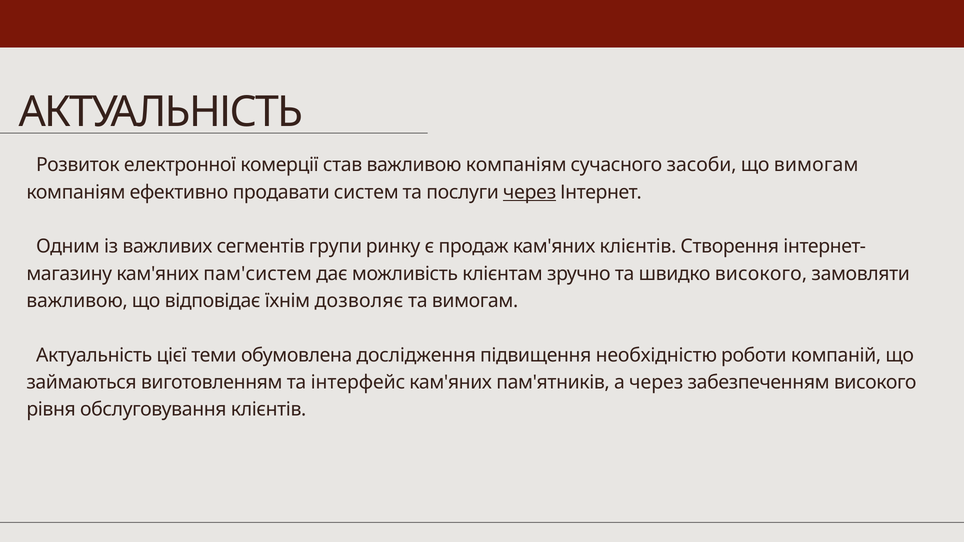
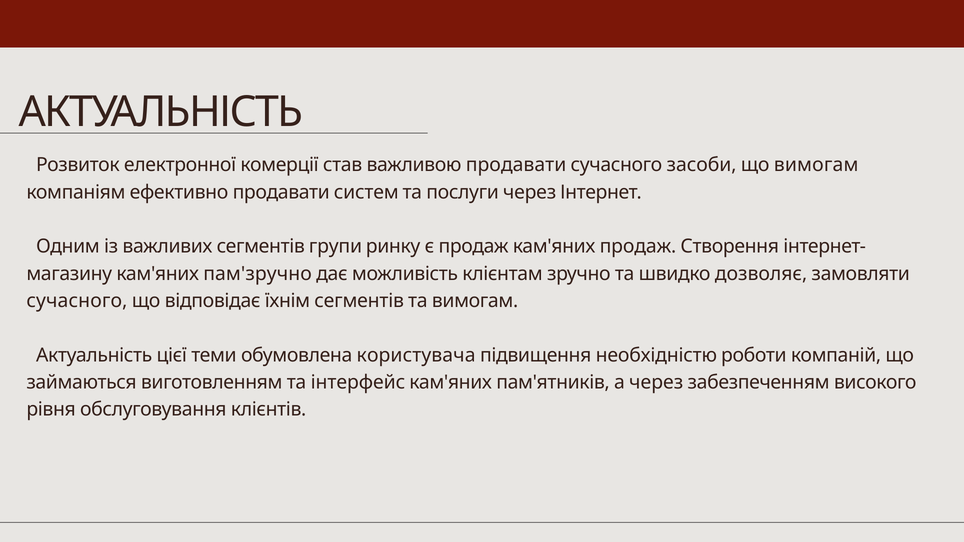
важливою компаніям: компаніям -> продавати
через at (530, 192) underline: present -> none
кам'яних клієнтів: клієнтів -> продаж
пам'систем: пам'систем -> пам'зручно
швидко високого: високого -> дозволяє
важливою at (77, 301): важливою -> сучасного
їхнім дозволяє: дозволяє -> сегментів
дослідження: дослідження -> користувача
